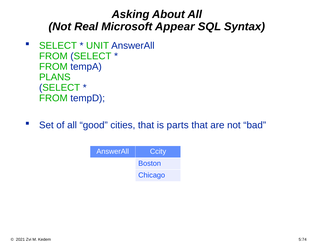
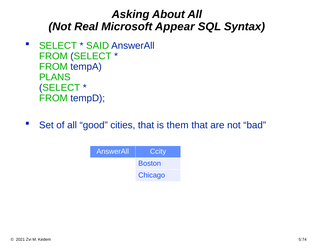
UNIT: UNIT -> SAID
parts: parts -> them
